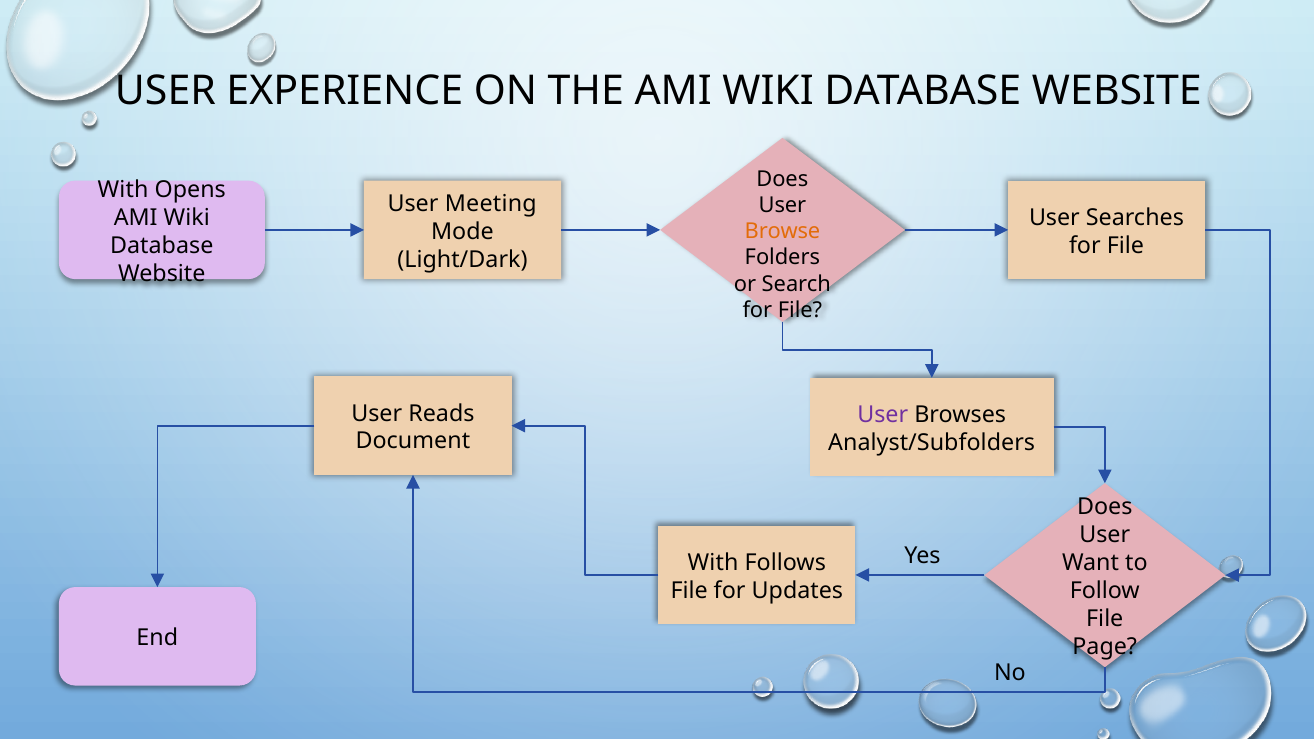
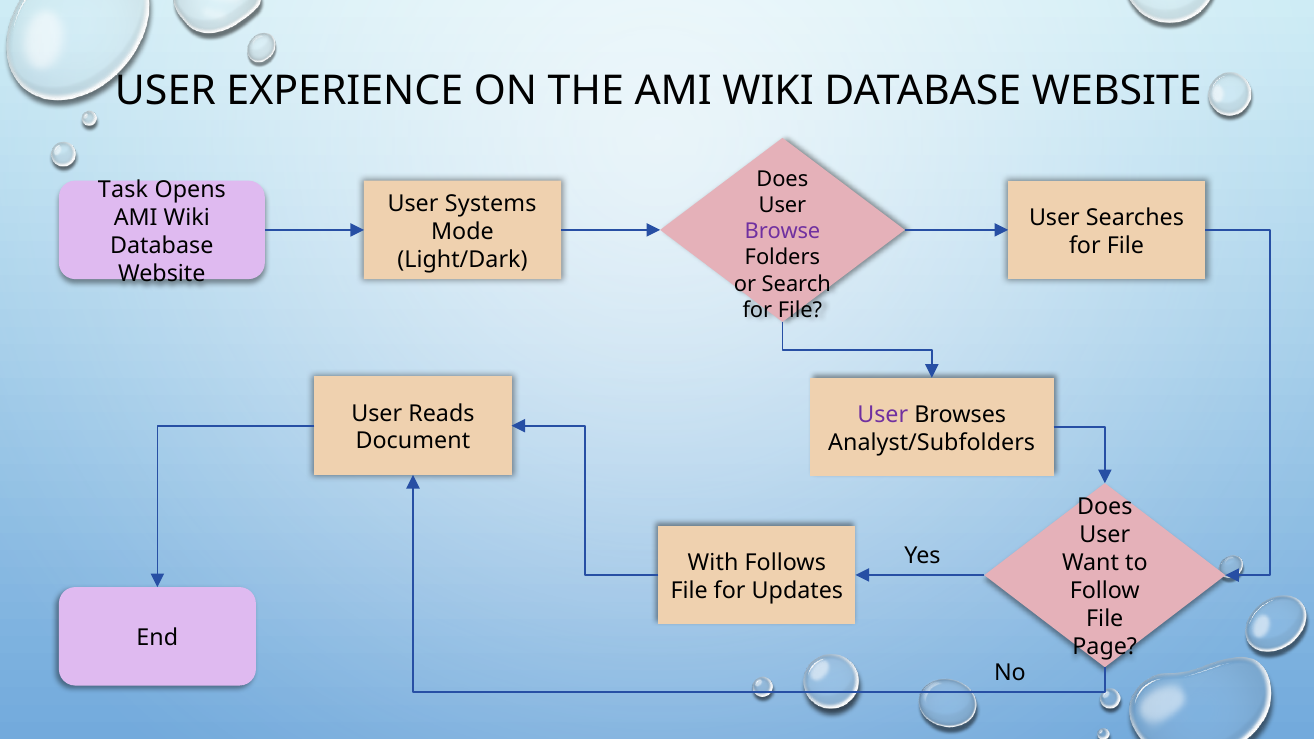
With at (123, 190): With -> Task
Meeting: Meeting -> Systems
Browse colour: orange -> purple
